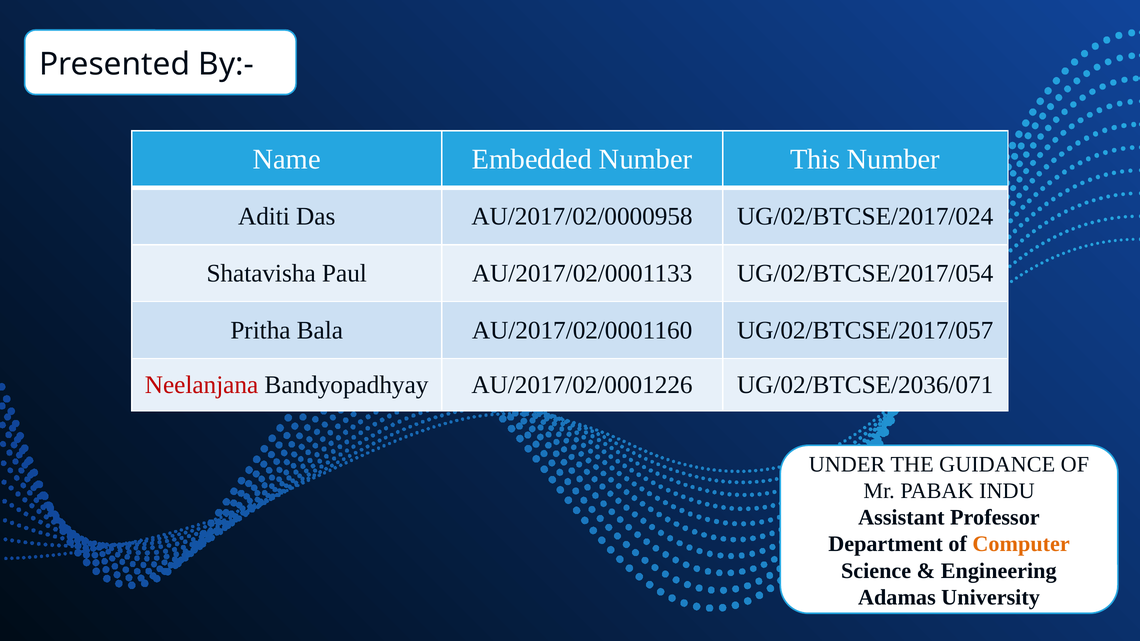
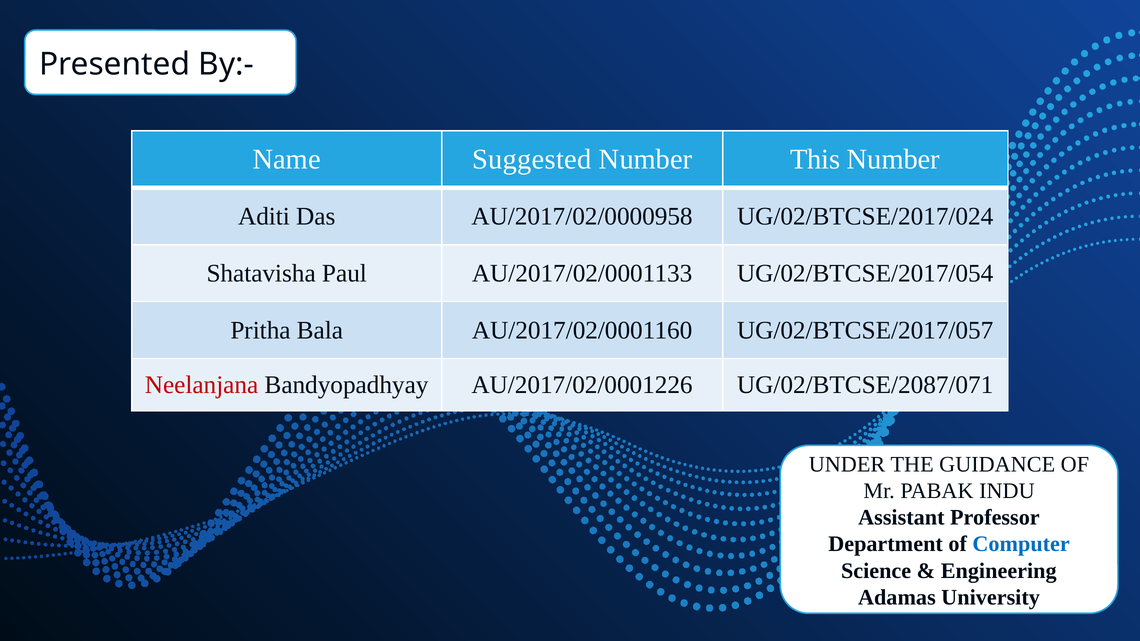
Embedded: Embedded -> Suggested
UG/02/BTCSE/2036/071: UG/02/BTCSE/2036/071 -> UG/02/BTCSE/2087/071
Computer colour: orange -> blue
